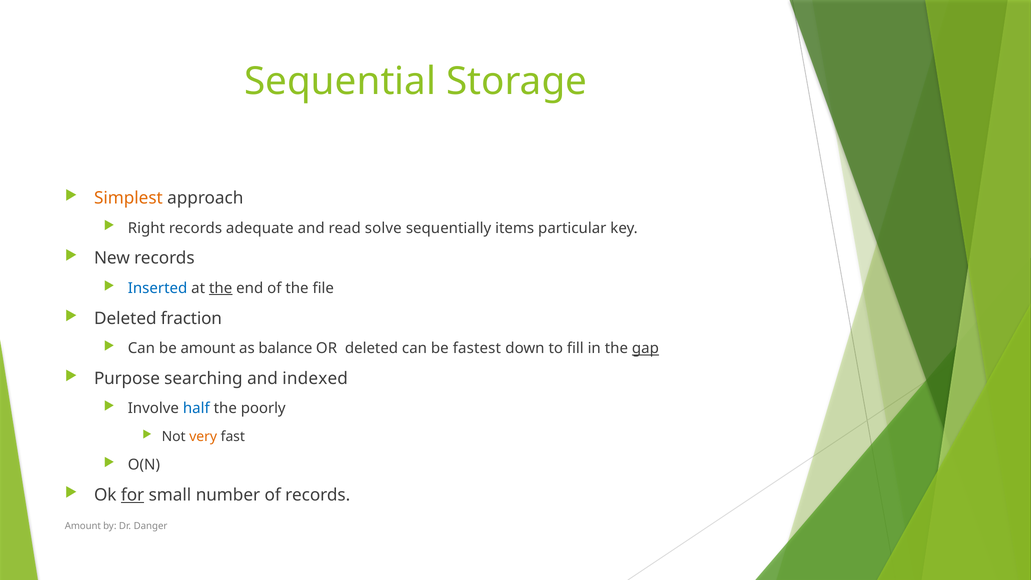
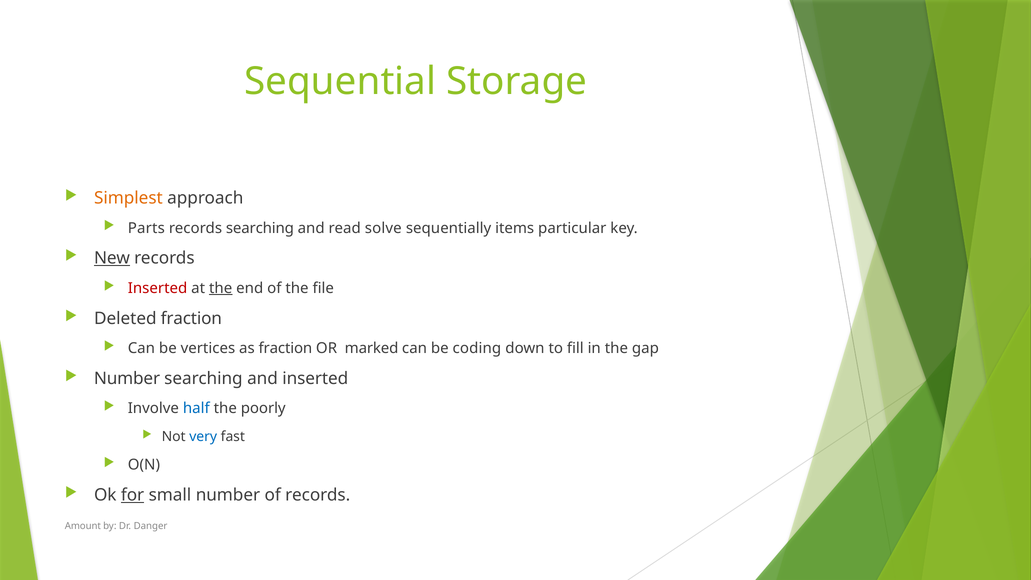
Right: Right -> Parts
records adequate: adequate -> searching
New underline: none -> present
Inserted at (158, 288) colour: blue -> red
be amount: amount -> vertices
as balance: balance -> fraction
OR deleted: deleted -> marked
fastest: fastest -> coding
gap underline: present -> none
Purpose at (127, 379): Purpose -> Number
and indexed: indexed -> inserted
very colour: orange -> blue
